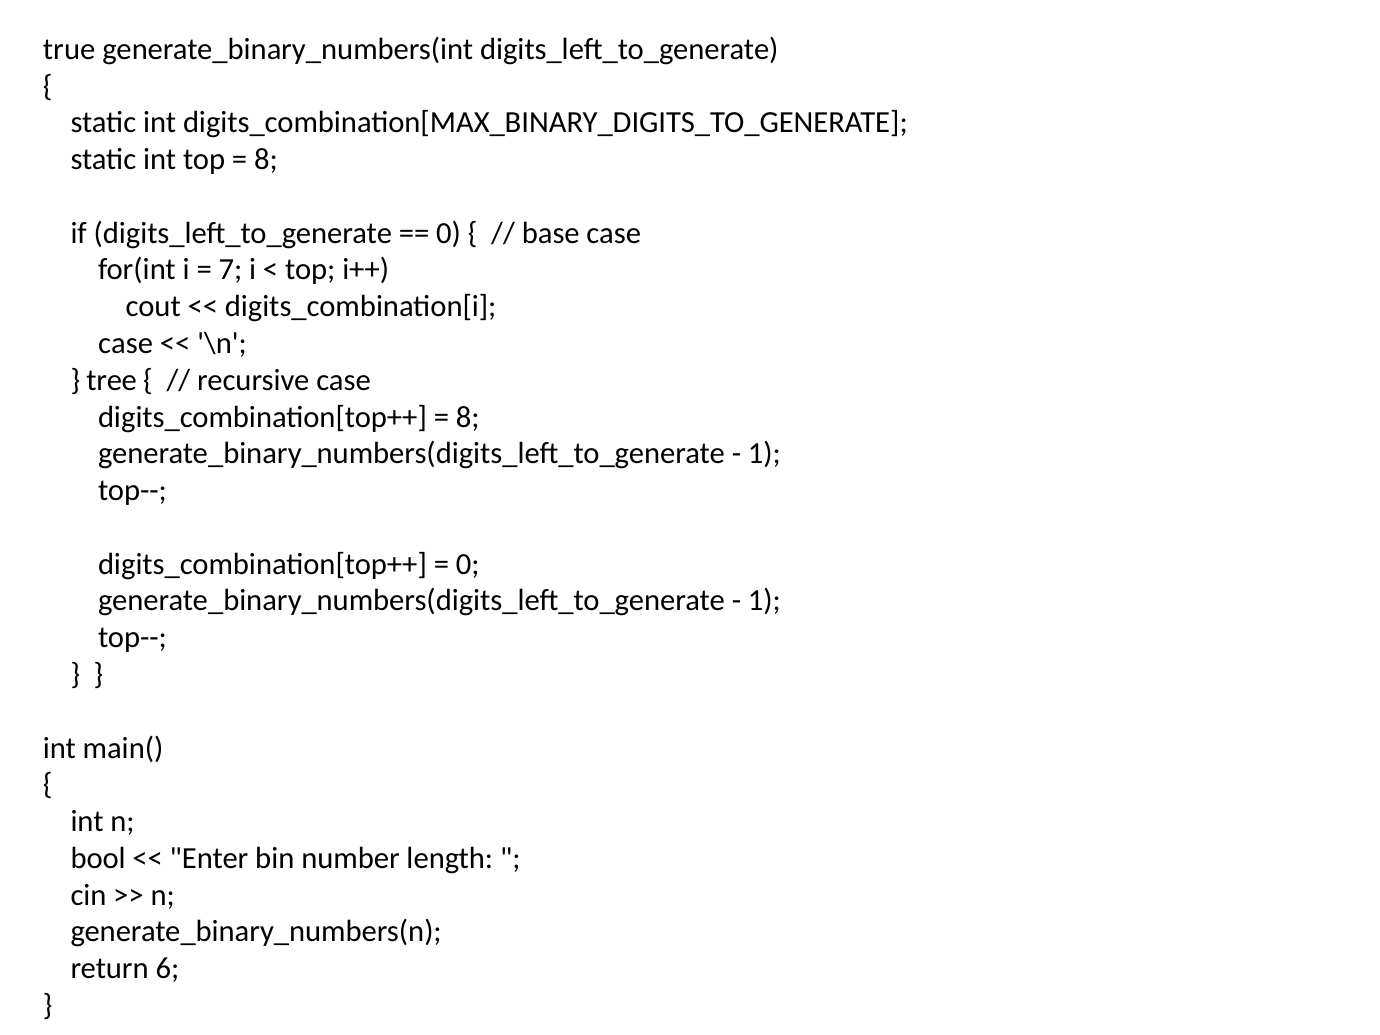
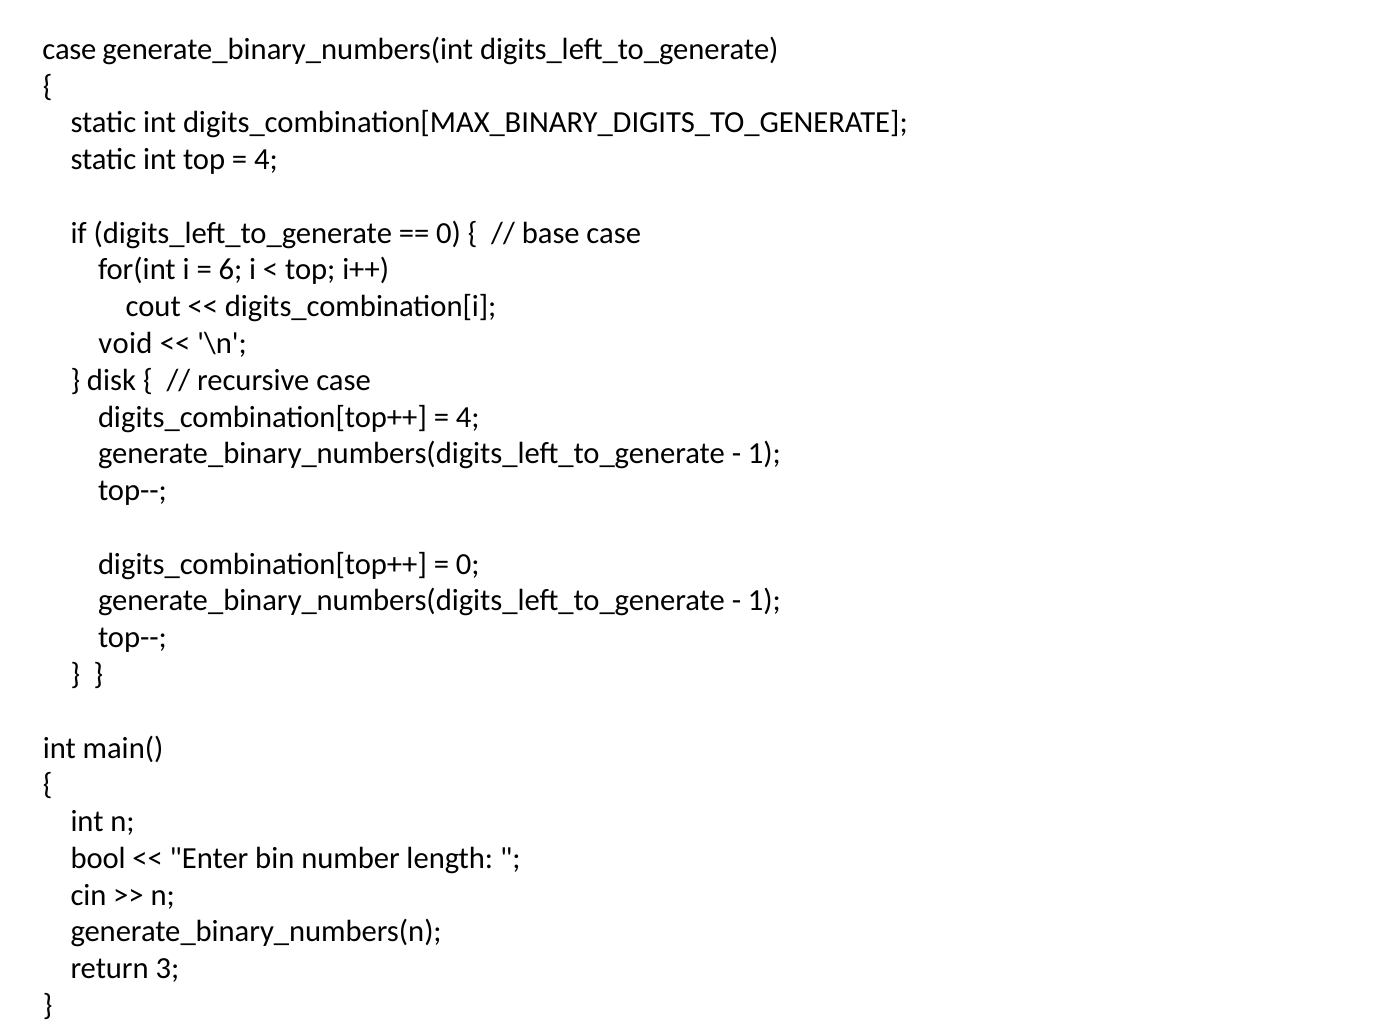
true at (69, 49): true -> case
8 at (266, 159): 8 -> 4
7: 7 -> 6
case at (126, 343): case -> void
tree: tree -> disk
8 at (468, 417): 8 -> 4
6: 6 -> 3
